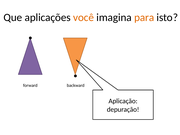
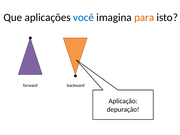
você colour: orange -> blue
